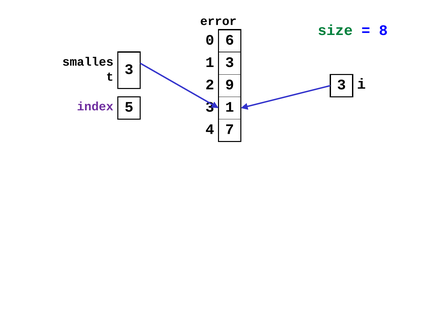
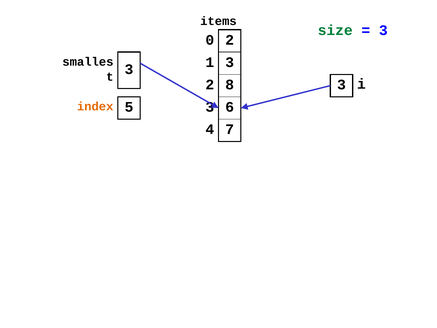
error: error -> items
8 at (383, 30): 8 -> 3
0 6: 6 -> 2
9: 9 -> 8
1 at (230, 107): 1 -> 6
index colour: purple -> orange
